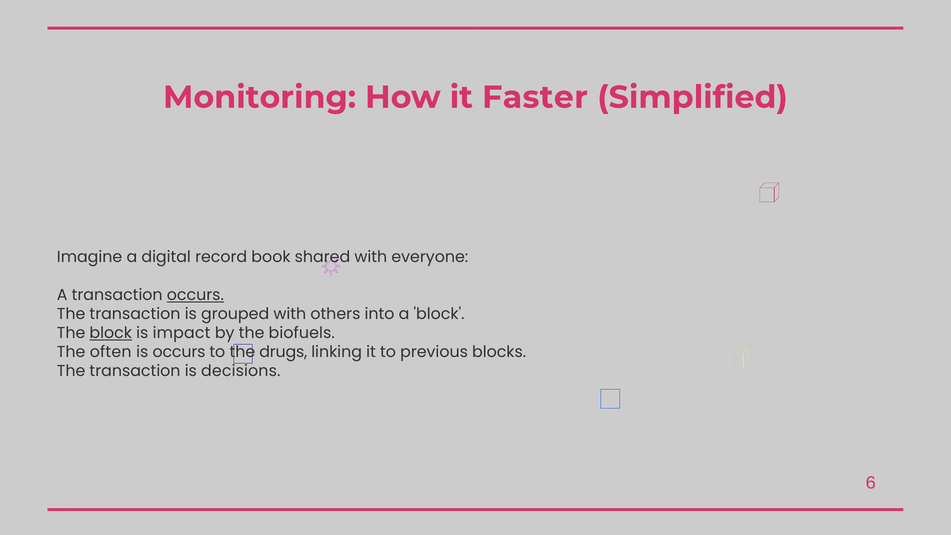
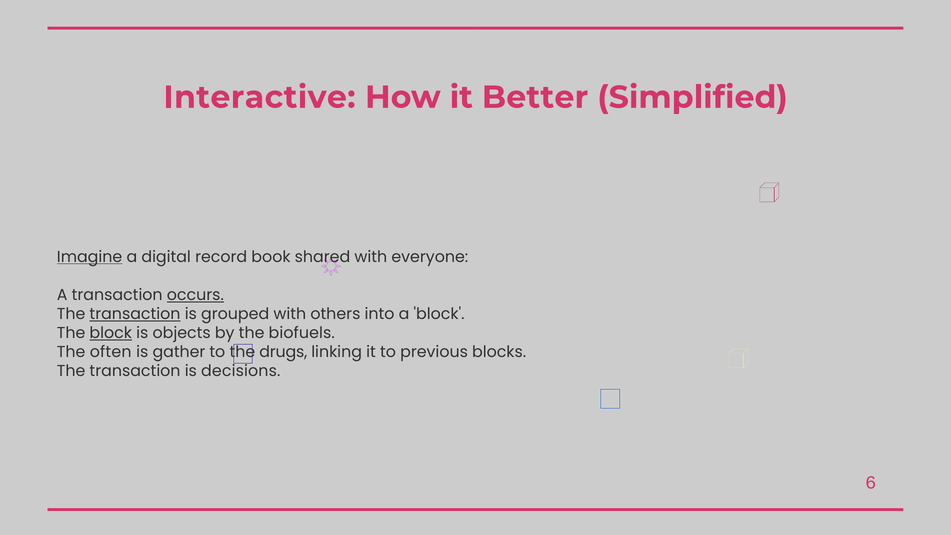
Monitoring: Monitoring -> Interactive
Faster: Faster -> Better
Imagine underline: none -> present
transaction at (135, 314) underline: none -> present
impact: impact -> objects
is occurs: occurs -> gather
